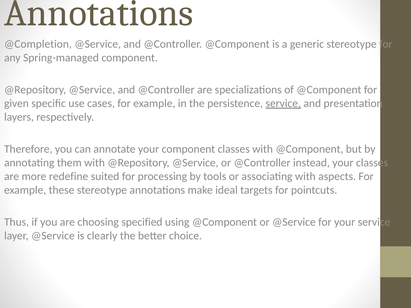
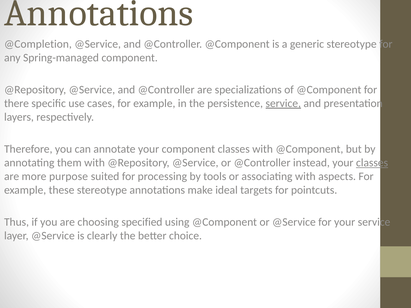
given: given -> there
classes at (372, 163) underline: none -> present
redefine: redefine -> purpose
